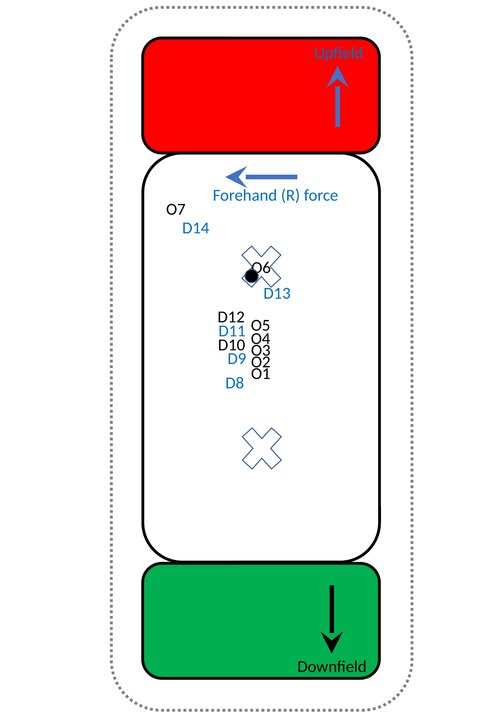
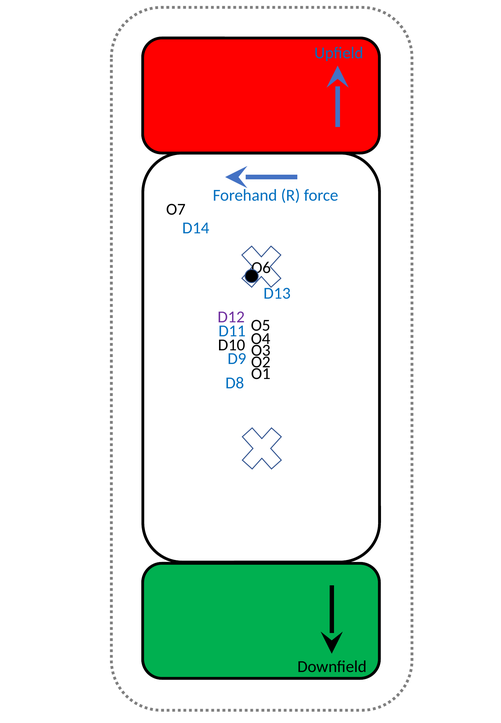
D12 colour: black -> purple
